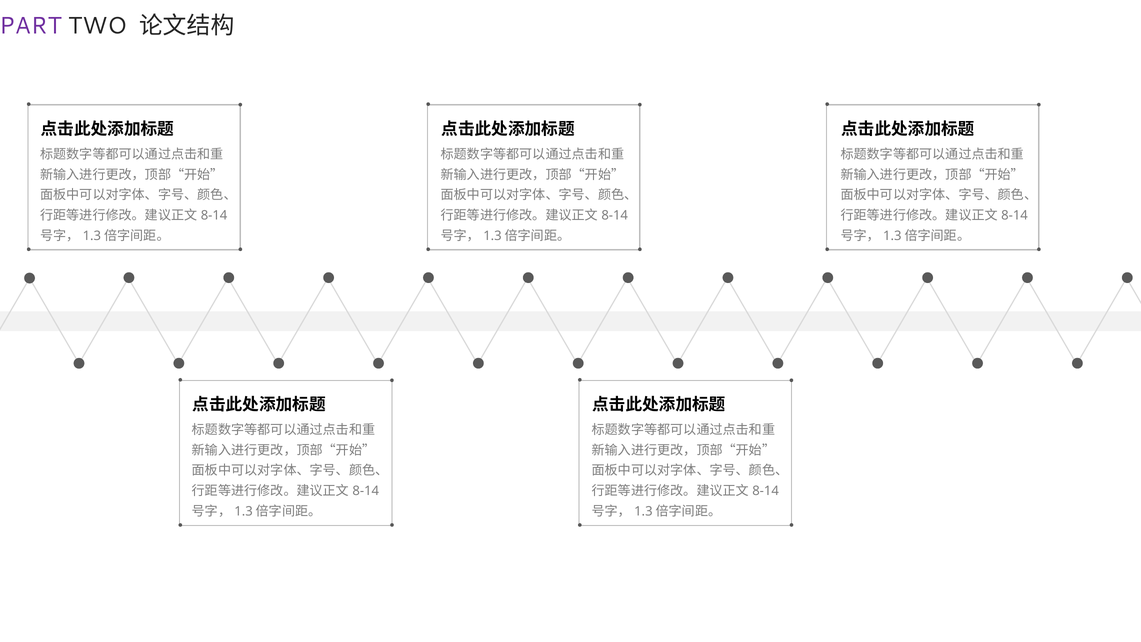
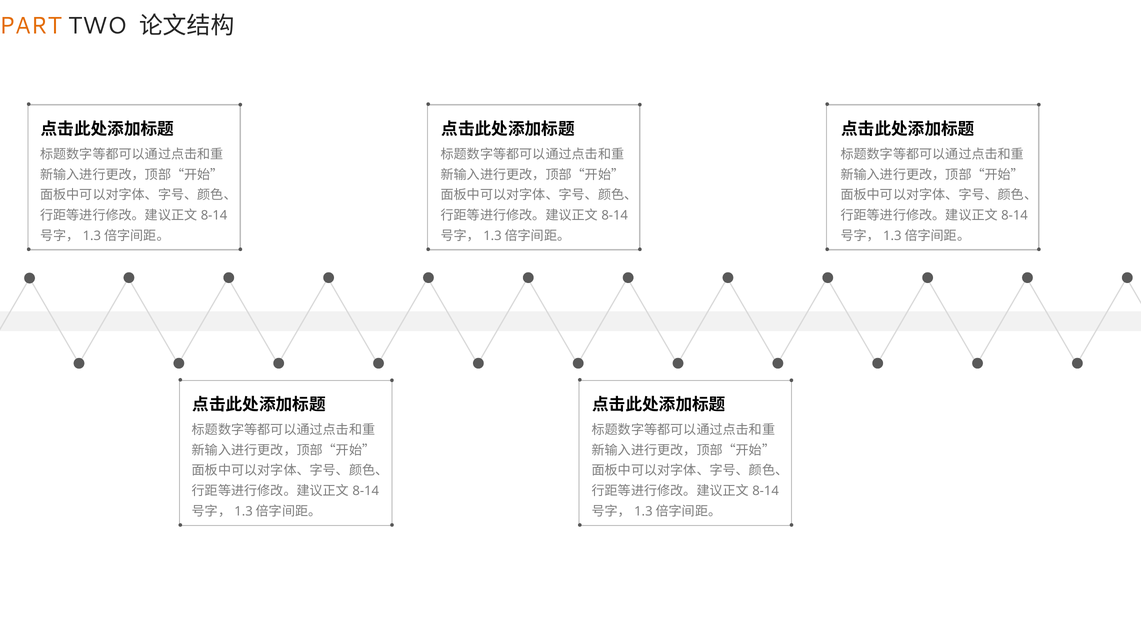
PART colour: purple -> orange
